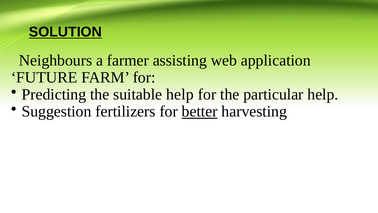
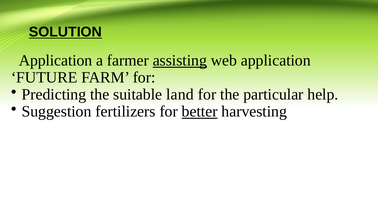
Neighbours at (55, 60): Neighbours -> Application
assisting underline: none -> present
suitable help: help -> land
